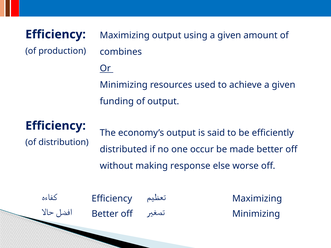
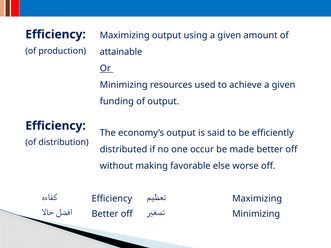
combines: combines -> attainable
response: response -> favorable
